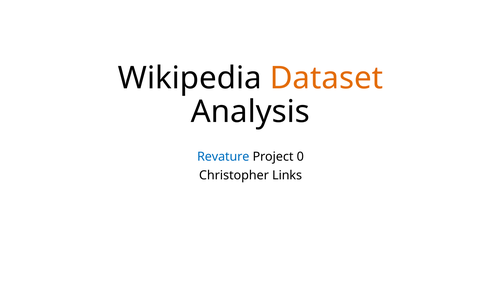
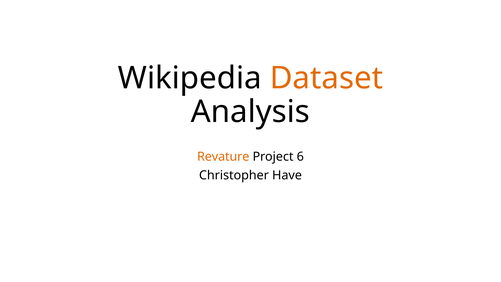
Revature colour: blue -> orange
0: 0 -> 6
Links: Links -> Have
